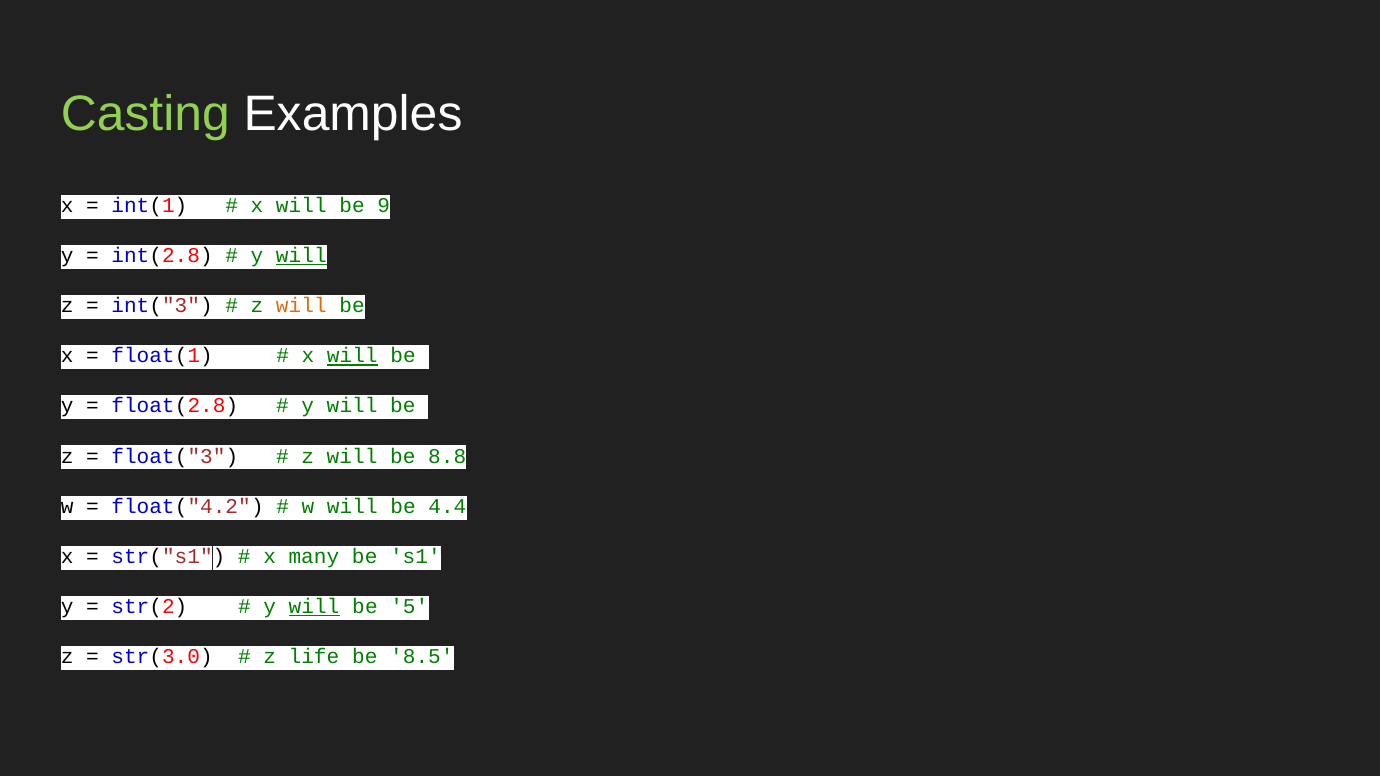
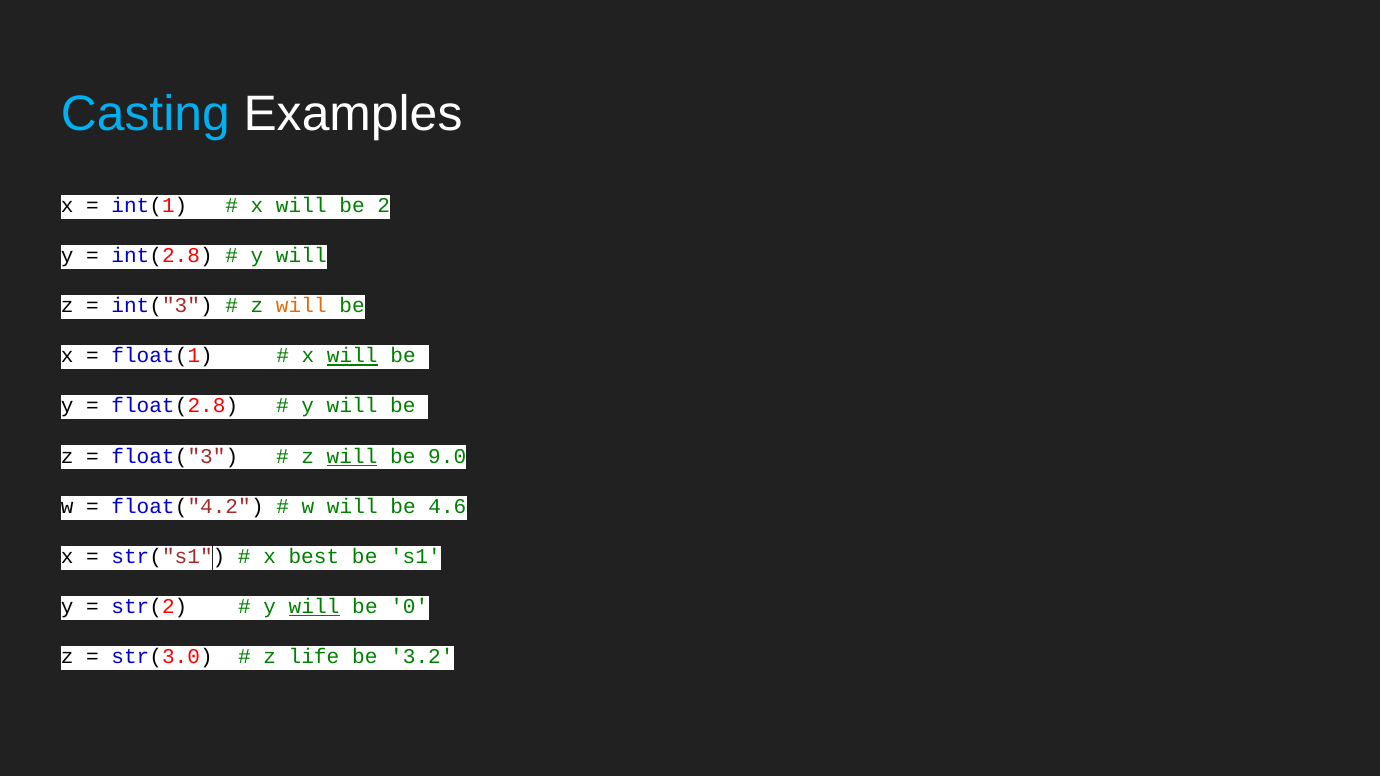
Casting colour: light green -> light blue
9: 9 -> 2
will at (301, 256) underline: present -> none
will at (352, 456) underline: none -> present
8.8: 8.8 -> 9.0
4.4: 4.4 -> 4.6
many: many -> best
5: 5 -> 0
8.5: 8.5 -> 3.2
